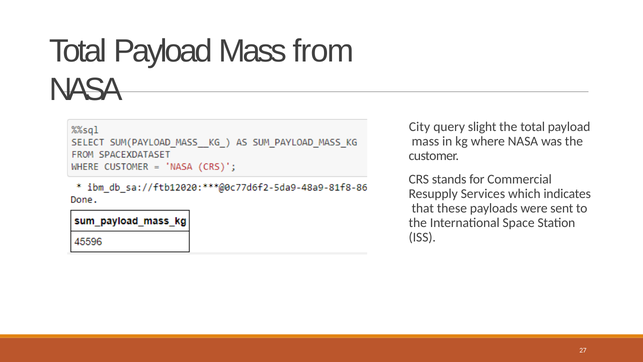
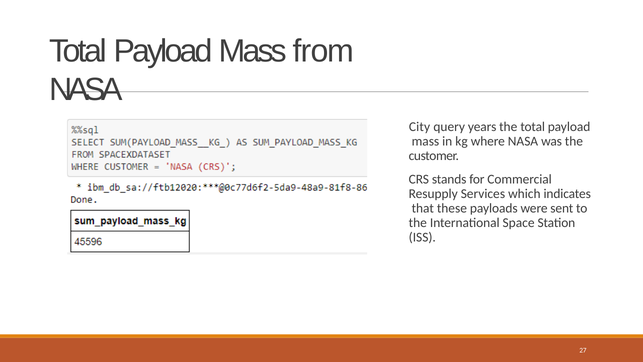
slight: slight -> years
